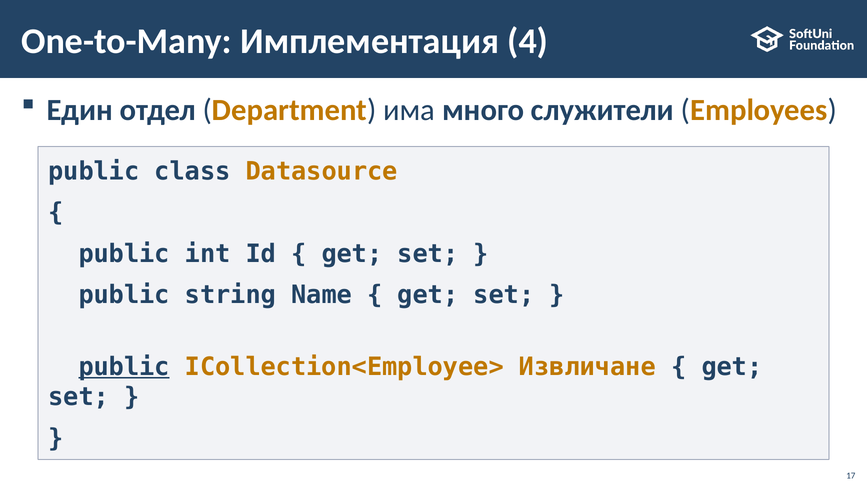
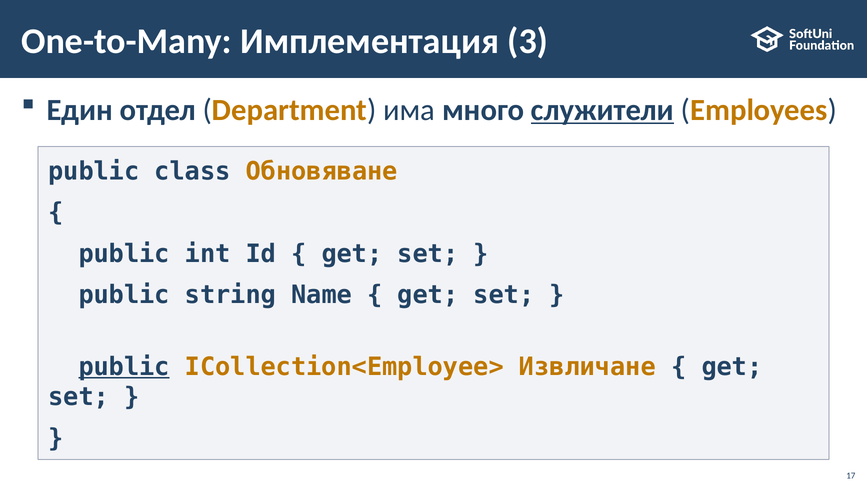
4: 4 -> 3
служители underline: none -> present
Datasource: Datasource -> Обновяване
